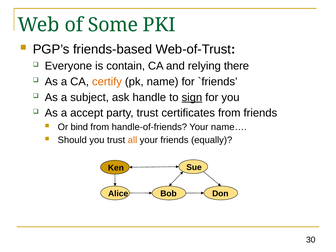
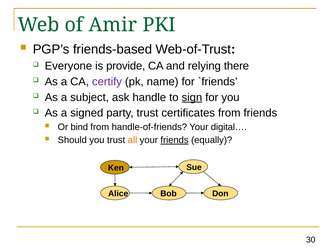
Some: Some -> Amir
contain: contain -> provide
certify colour: orange -> purple
accept: accept -> signed
name…: name… -> digital…
friends at (175, 140) underline: none -> present
